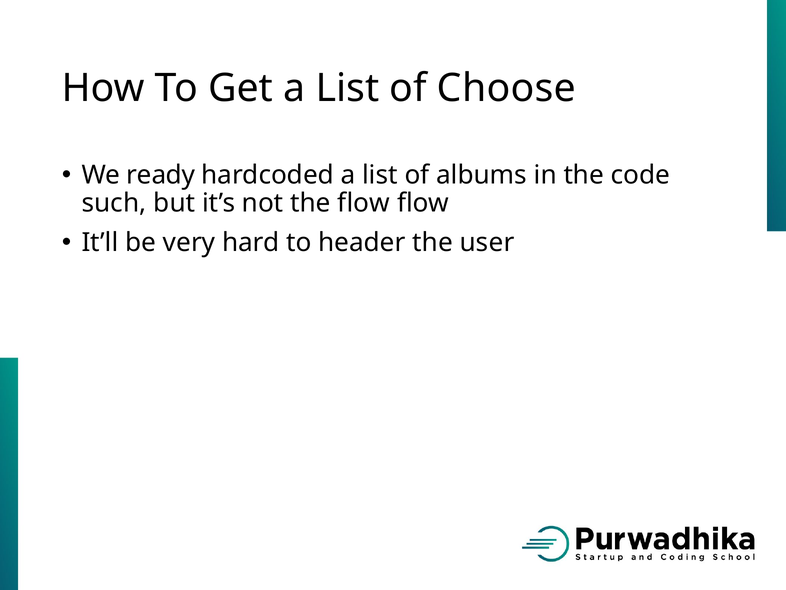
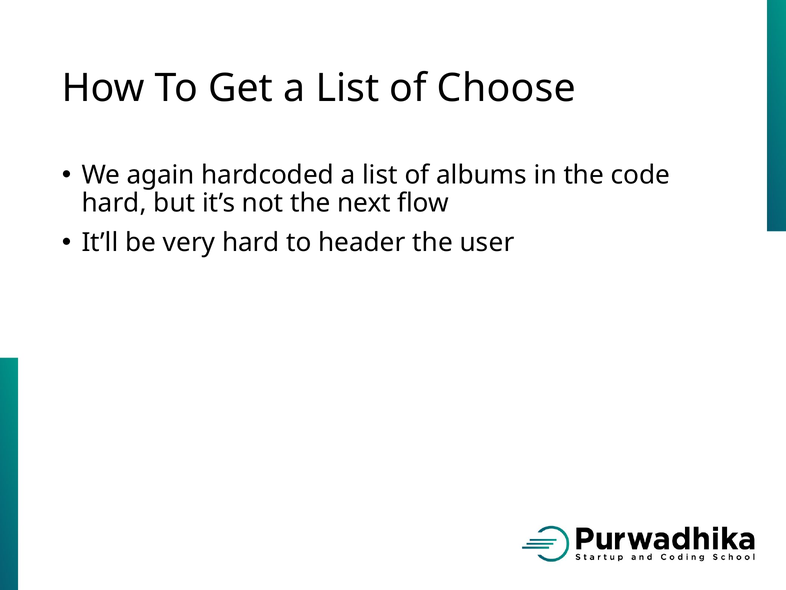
ready: ready -> again
such at (114, 203): such -> hard
the flow: flow -> next
